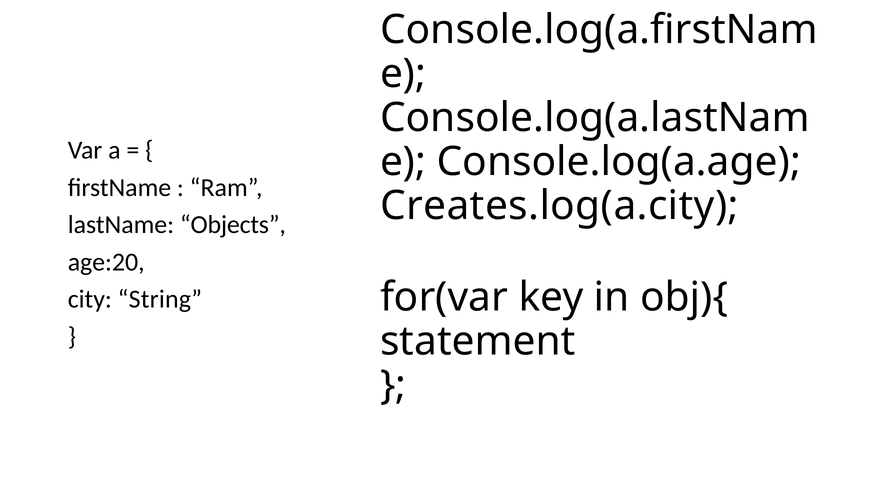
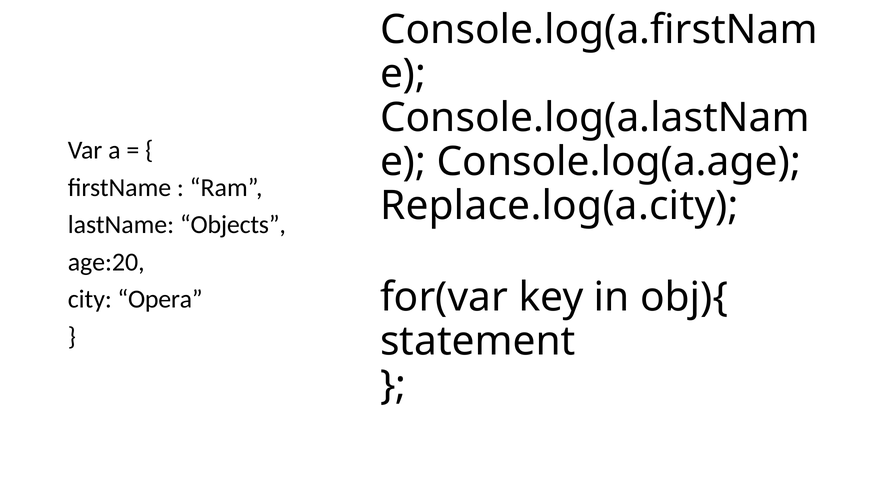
Creates.log(a.city: Creates.log(a.city -> Replace.log(a.city
String: String -> Opera
